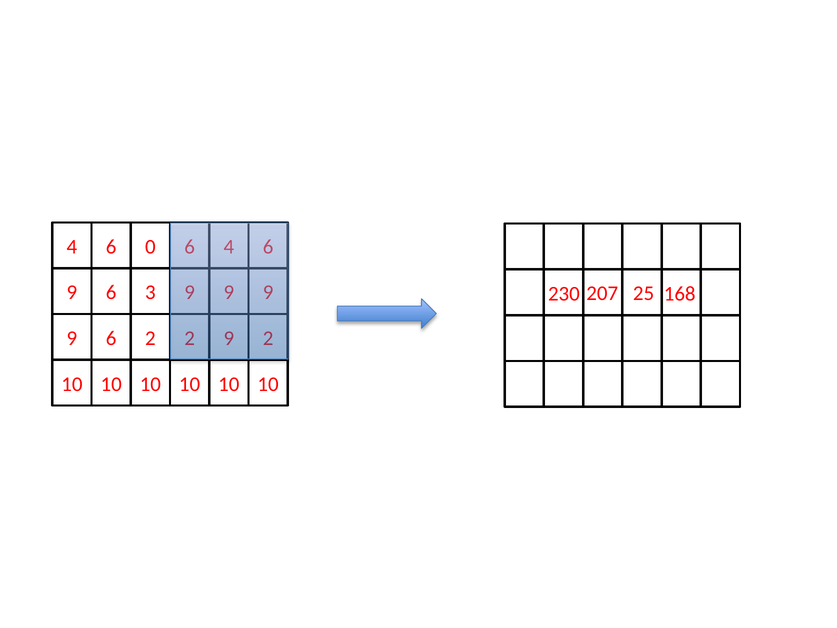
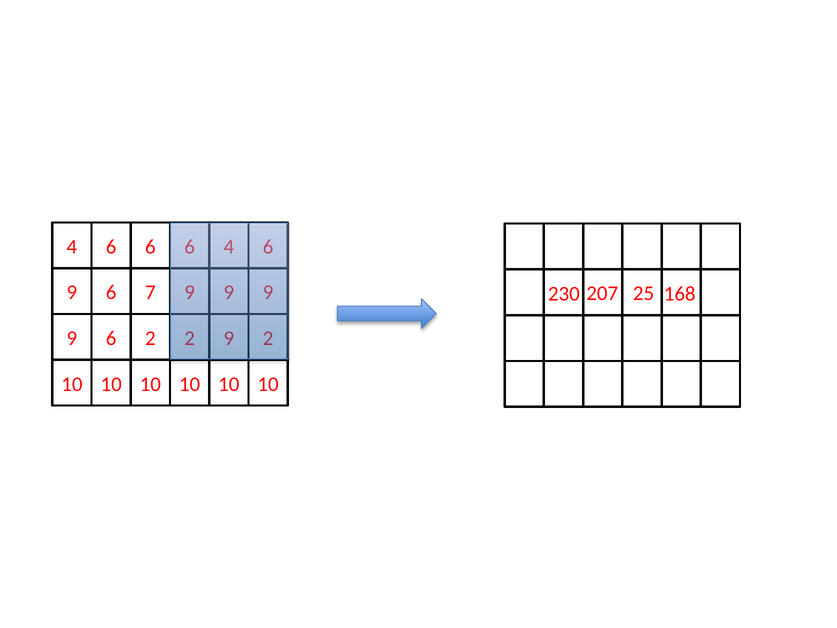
0 at (150, 247): 0 -> 6
3: 3 -> 7
